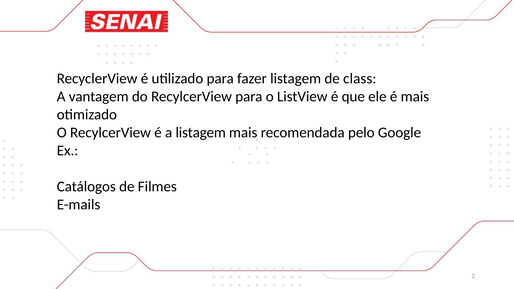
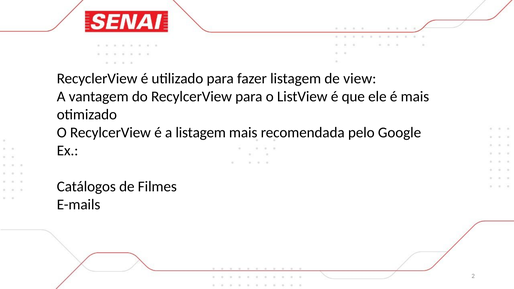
class: class -> view
